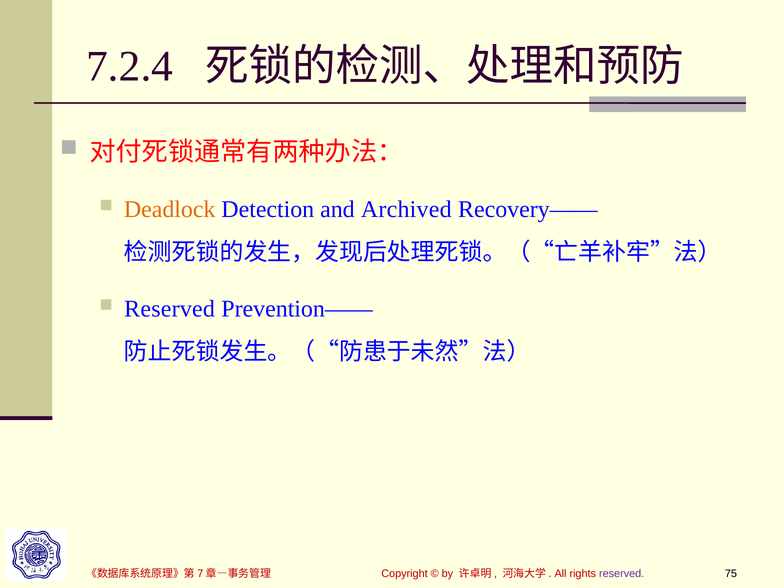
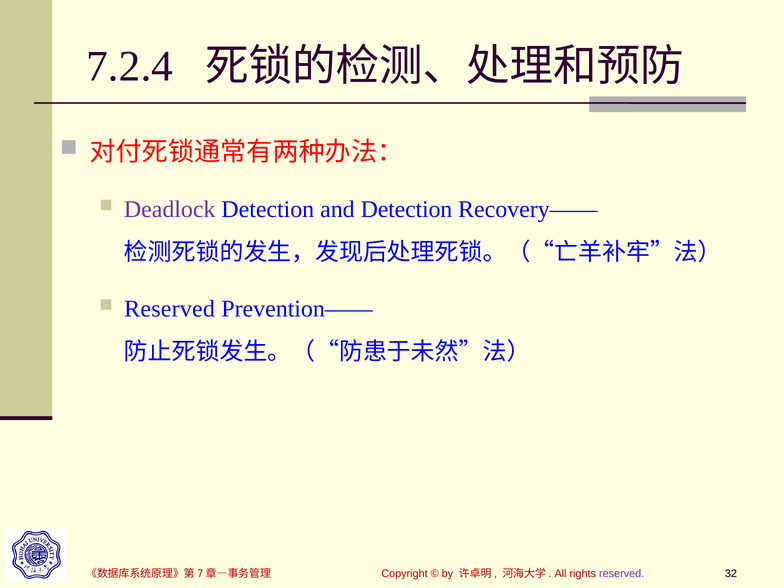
Deadlock colour: orange -> purple
and Archived: Archived -> Detection
75: 75 -> 32
